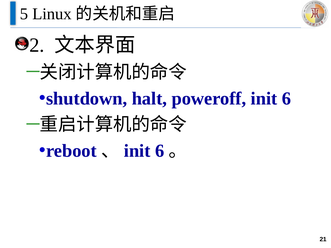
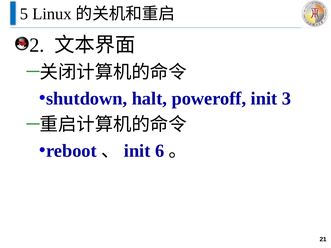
poweroff init 6: 6 -> 3
